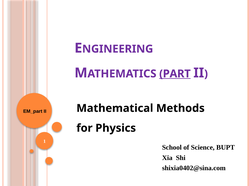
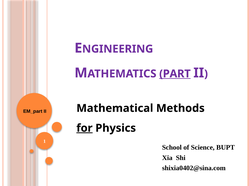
for underline: none -> present
